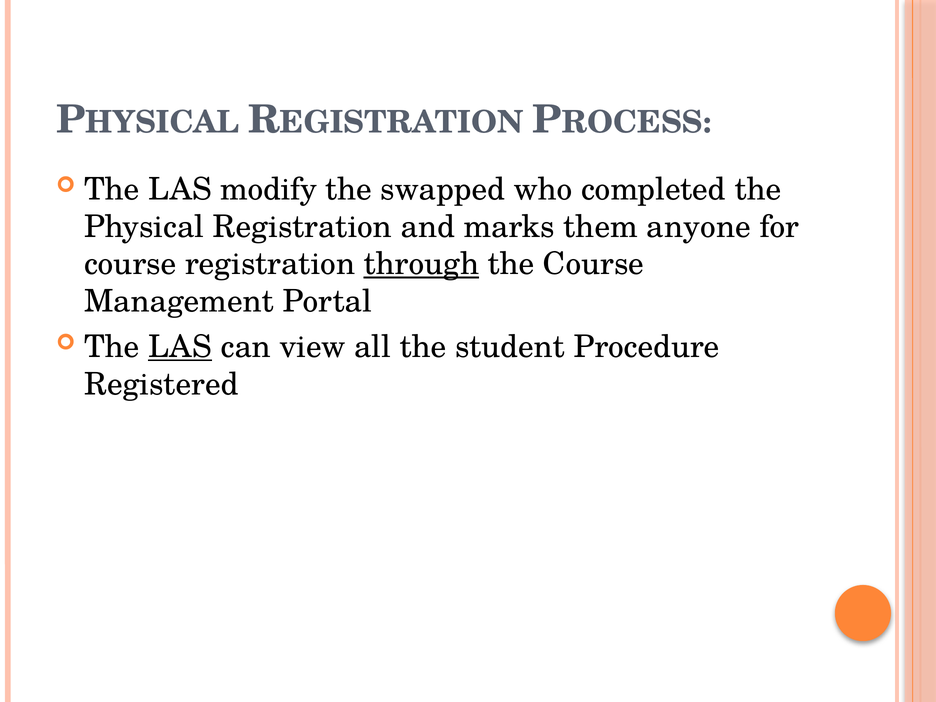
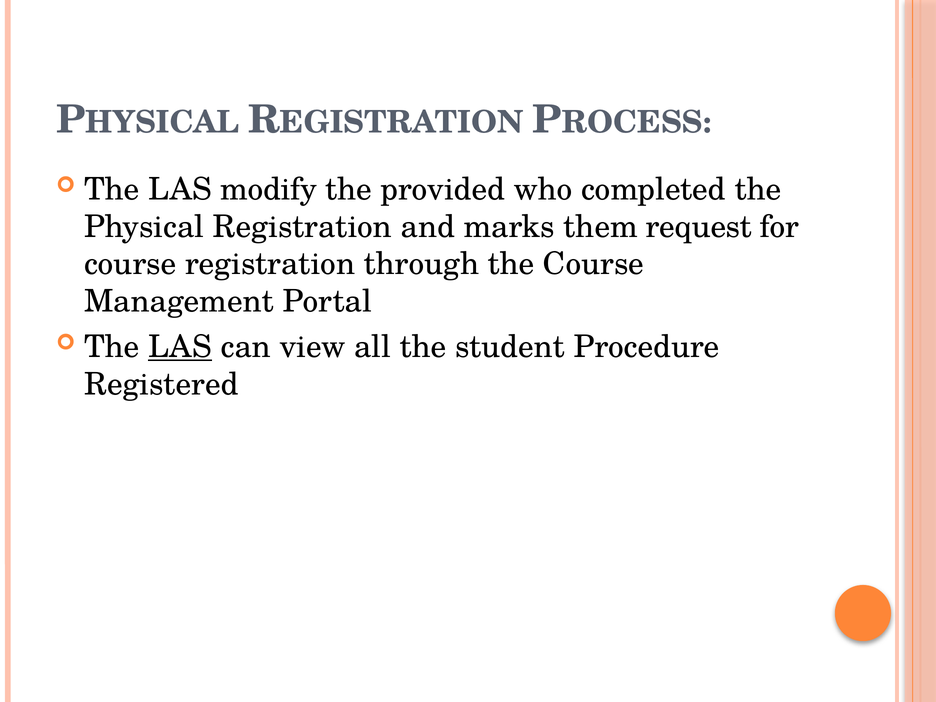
swapped: swapped -> provided
anyone: anyone -> request
through underline: present -> none
